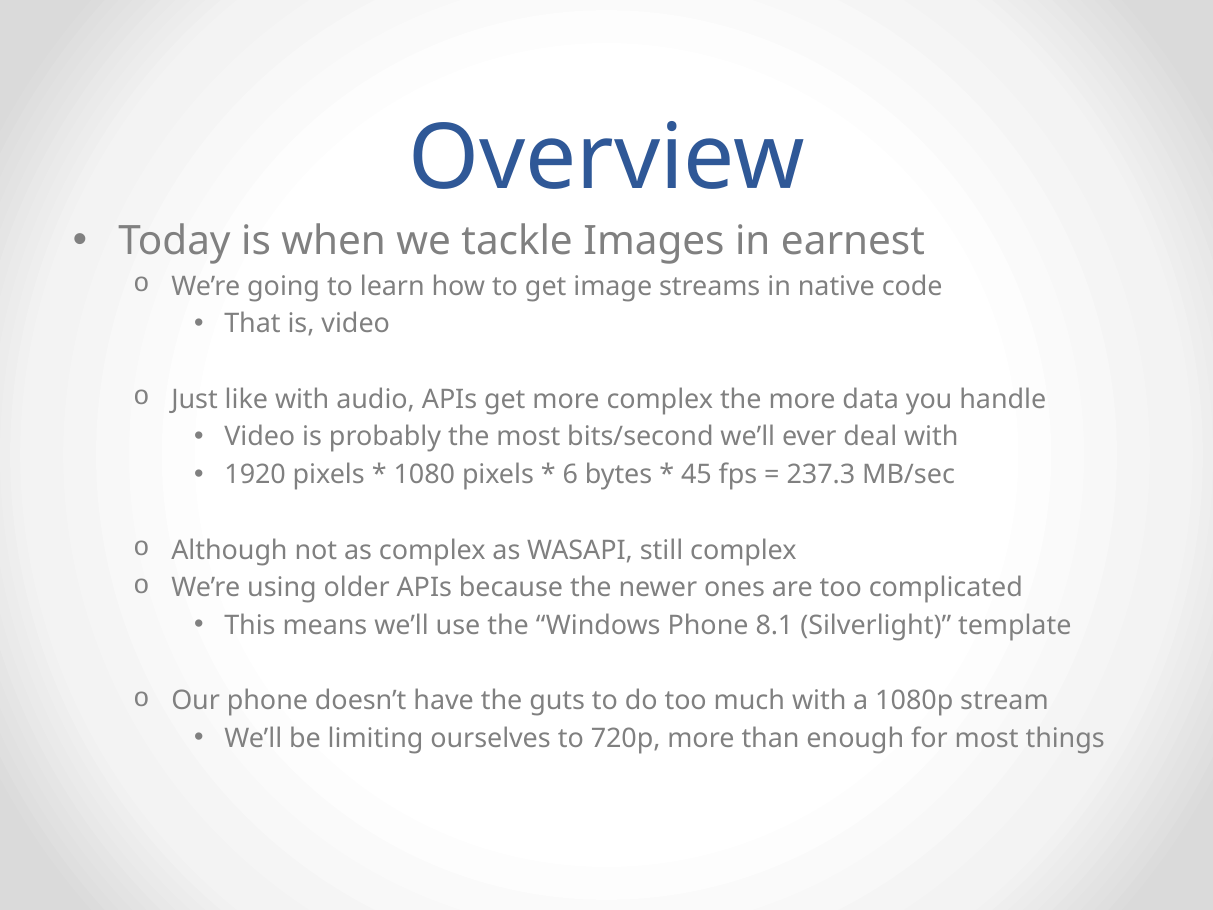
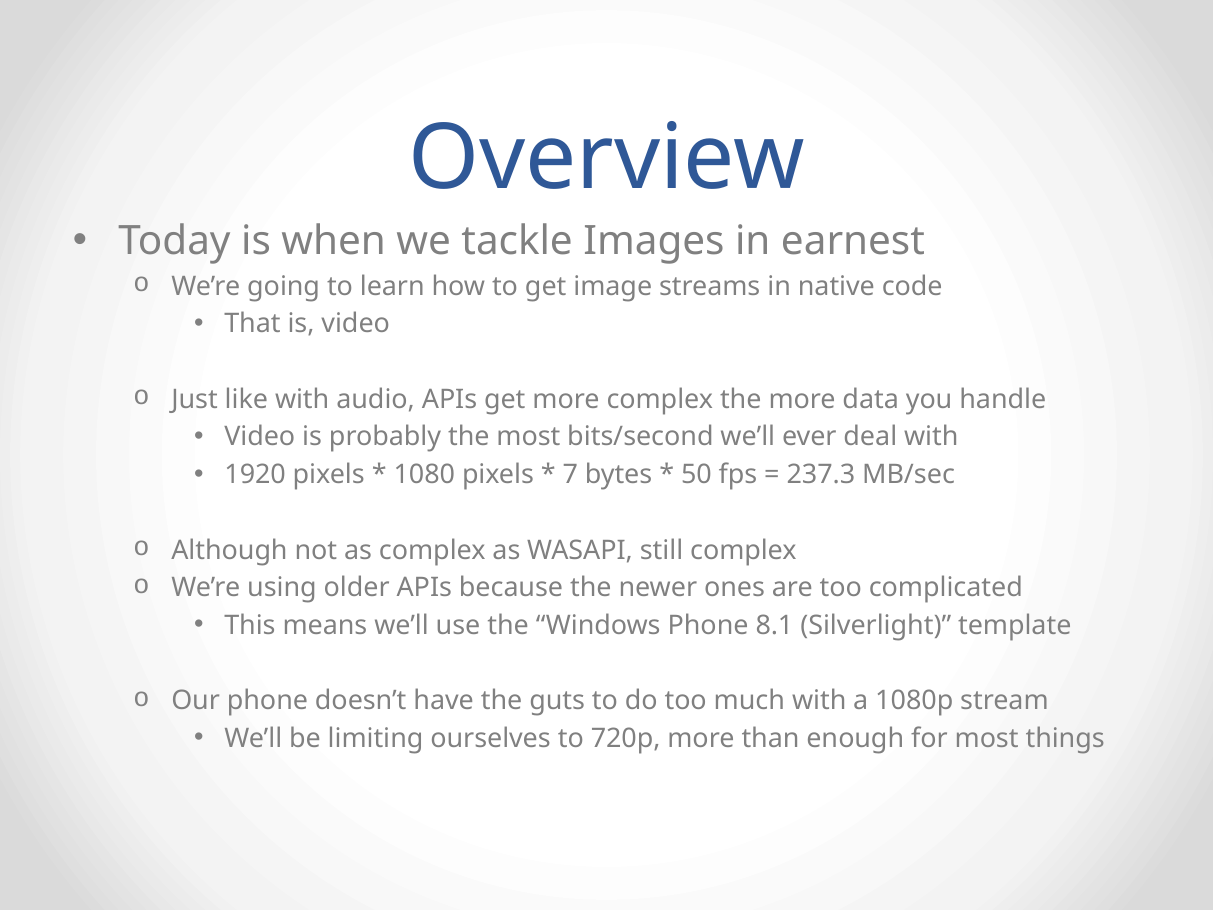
6: 6 -> 7
45: 45 -> 50
